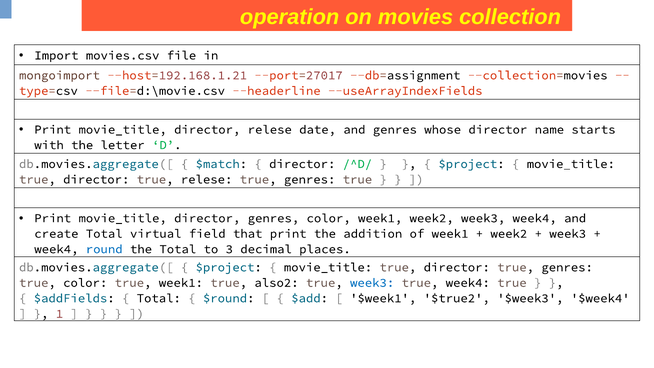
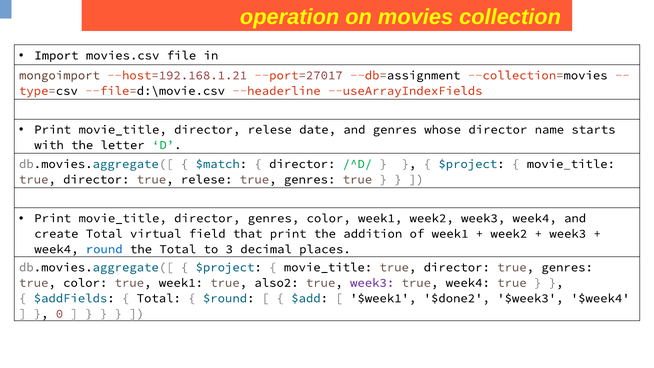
week3 at (372, 283) colour: blue -> purple
$true2: $true2 -> $done2
1: 1 -> 0
